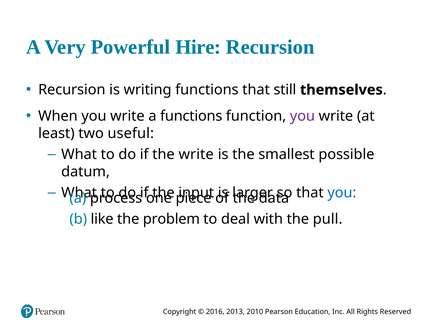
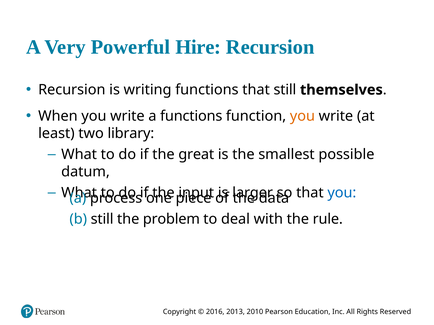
you at (302, 116) colour: purple -> orange
useful: useful -> library
the write: write -> great
b like: like -> still
pull: pull -> rule
